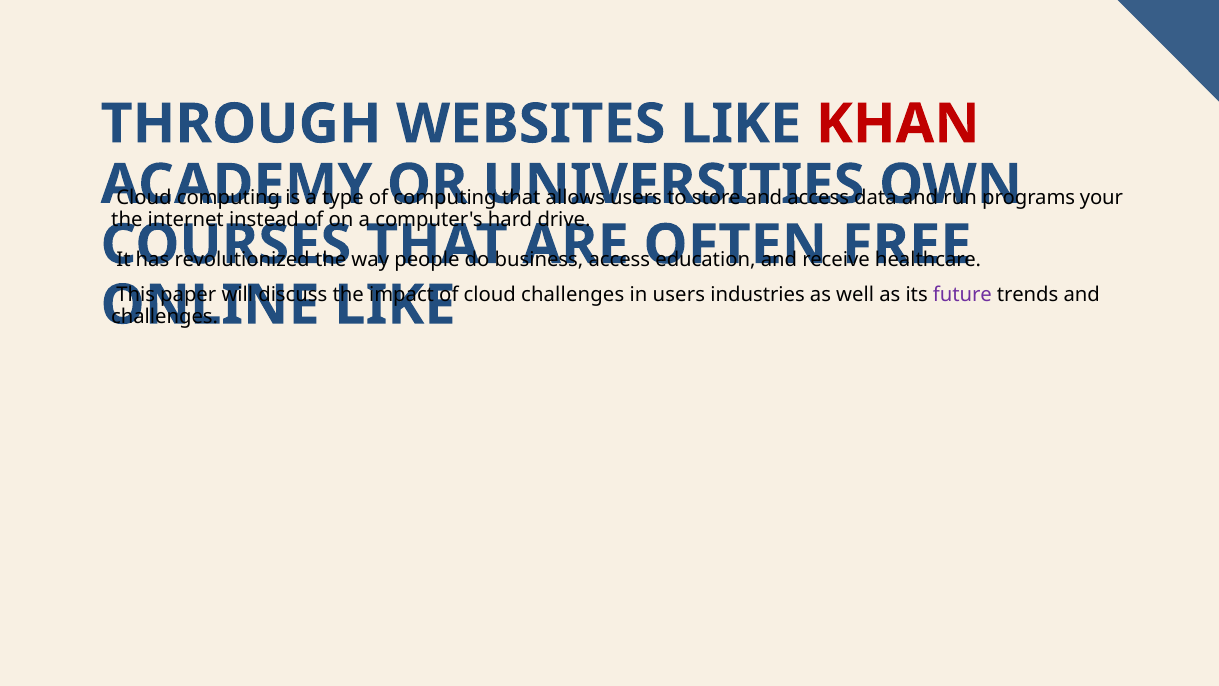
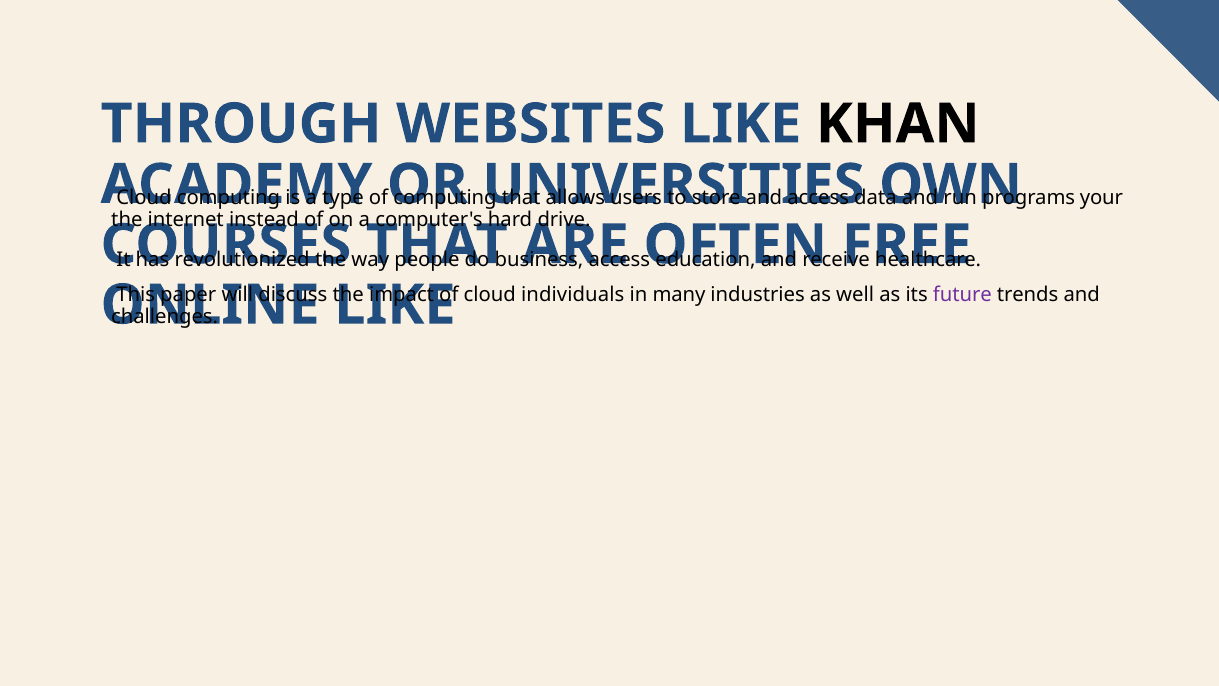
KHAN colour: red -> black
cloud challenges: challenges -> individuals
in users: users -> many
